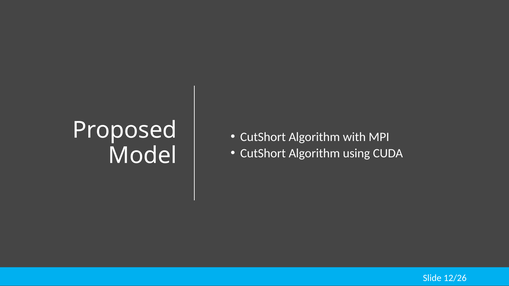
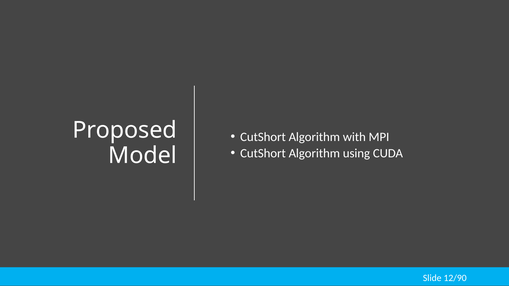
12/26: 12/26 -> 12/90
